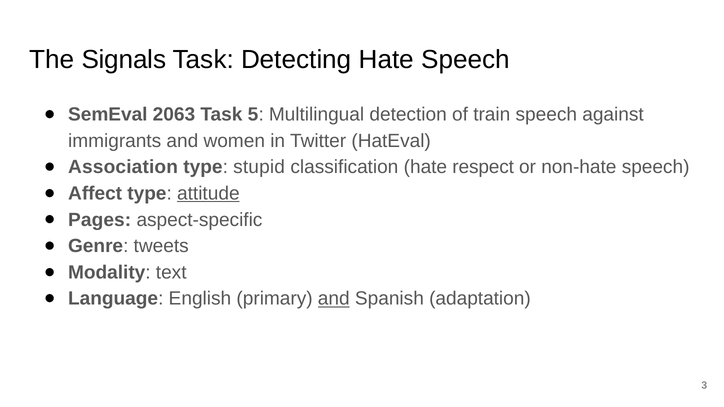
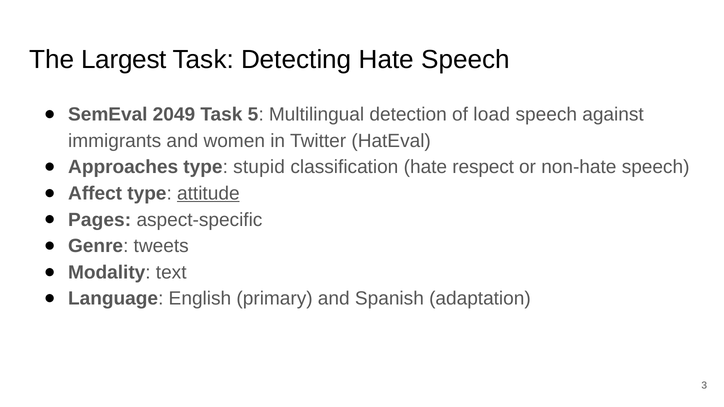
Signals: Signals -> Largest
2063: 2063 -> 2049
train: train -> load
Association: Association -> Approaches
and at (334, 299) underline: present -> none
